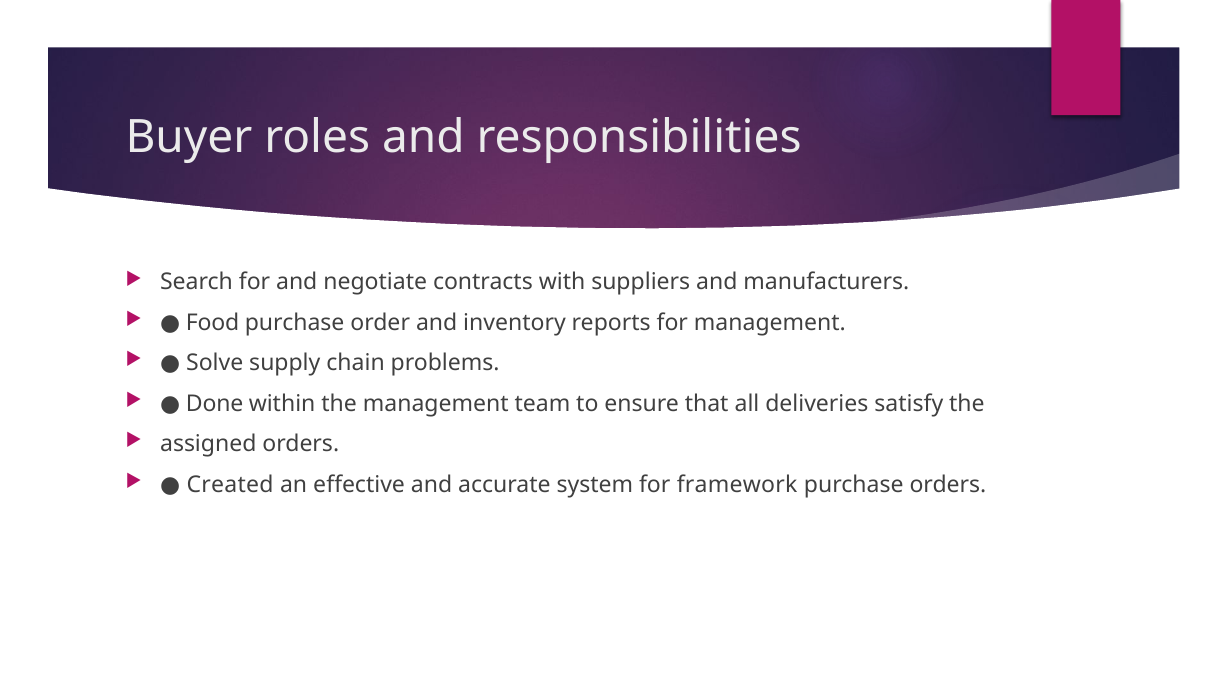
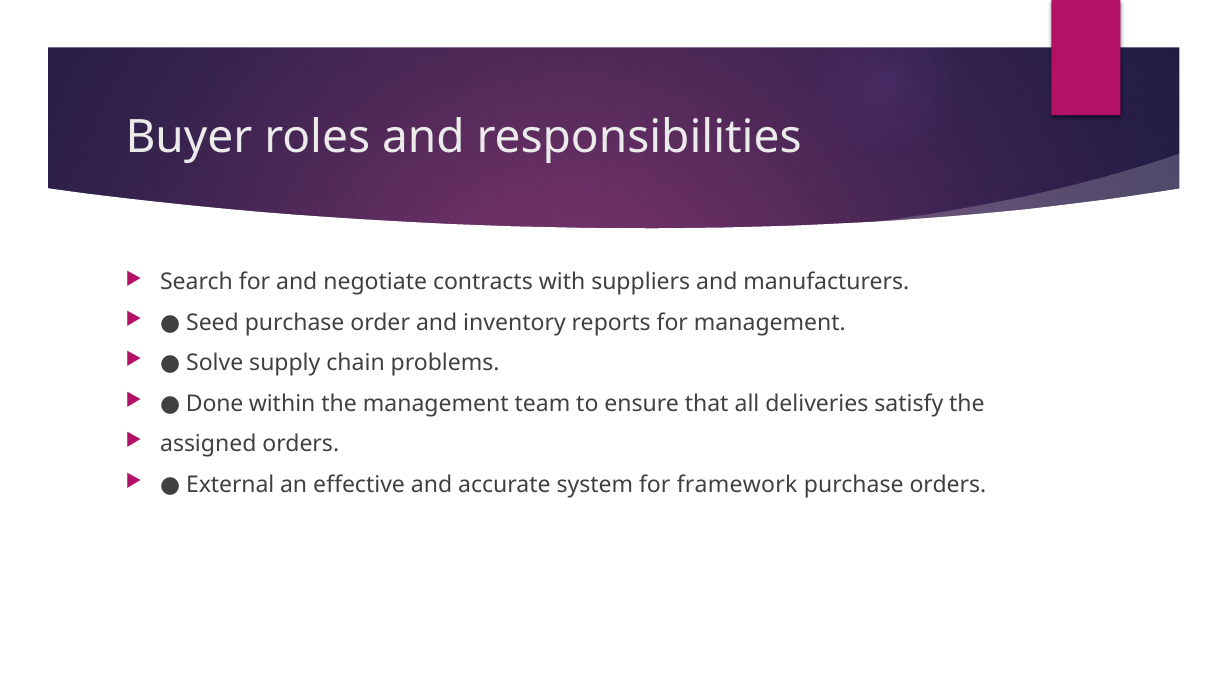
Food: Food -> Seed
Created: Created -> External
